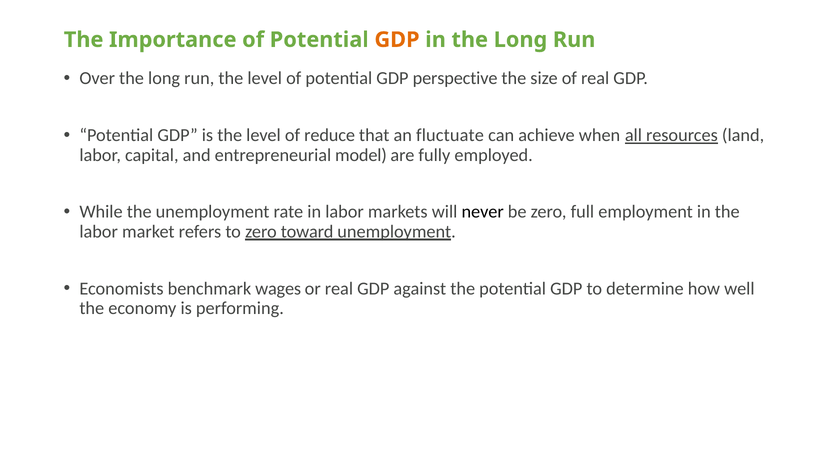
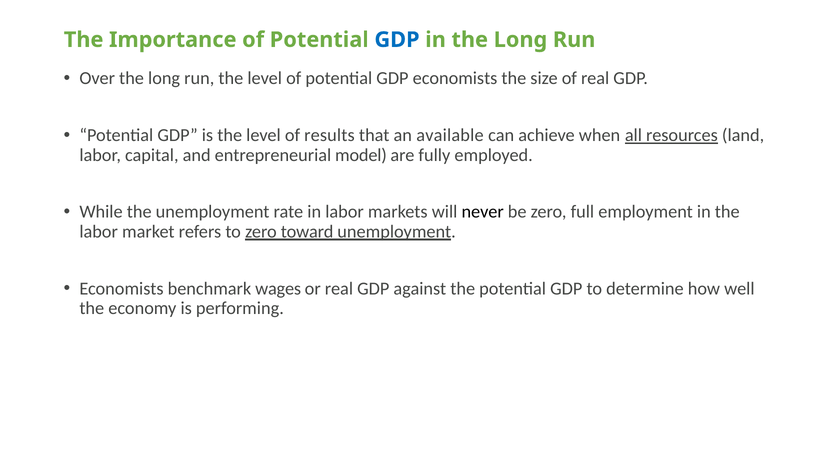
GDP at (397, 40) colour: orange -> blue
GDP perspective: perspective -> economists
reduce: reduce -> results
fluctuate: fluctuate -> available
